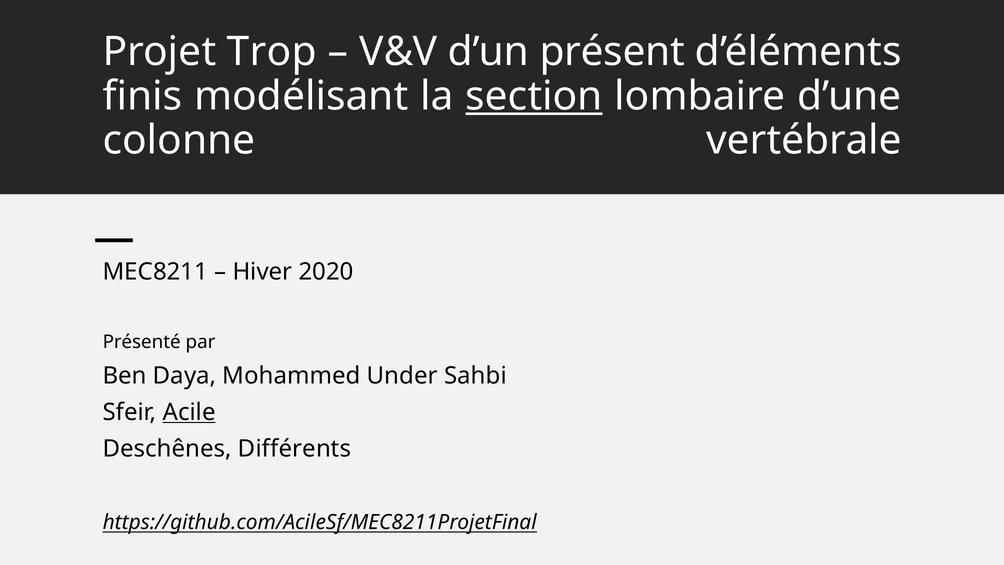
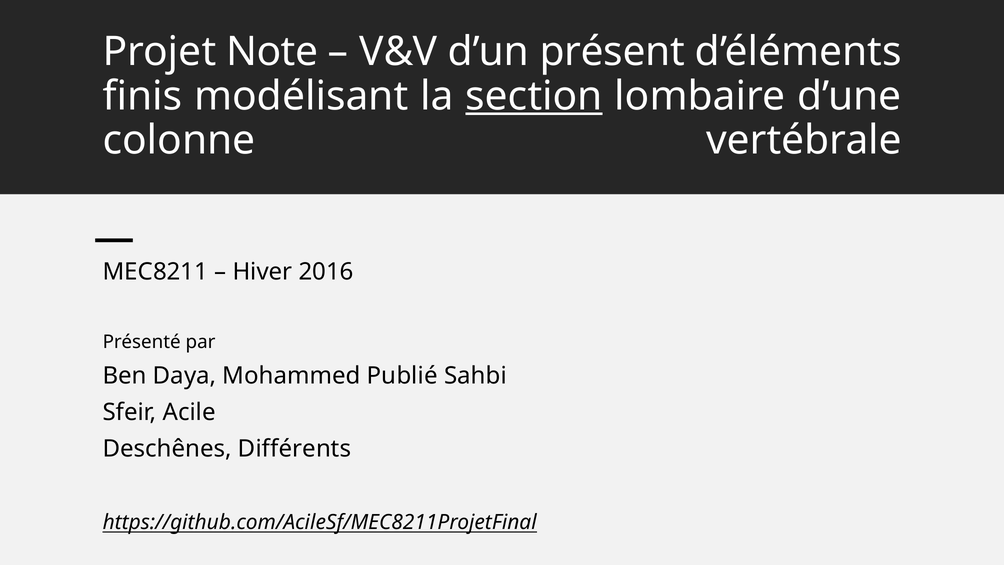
Trop: Trop -> Note
2020: 2020 -> 2016
Under: Under -> Publié
Acile underline: present -> none
